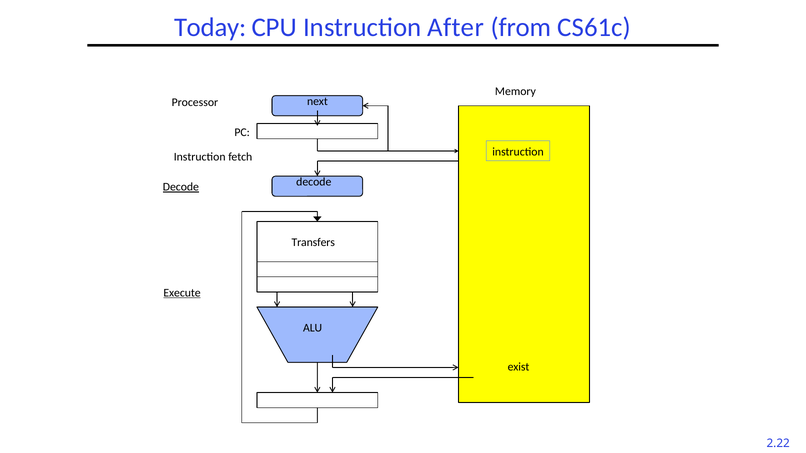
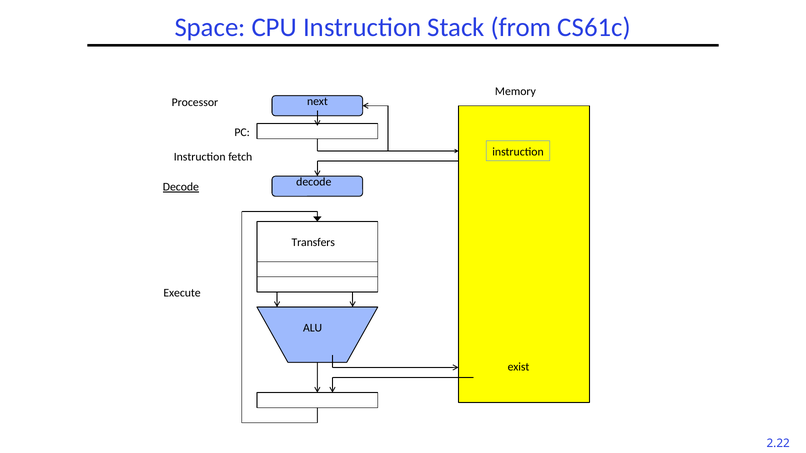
Today: Today -> Space
After: After -> Stack
Execute underline: present -> none
